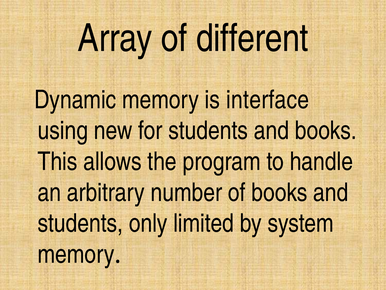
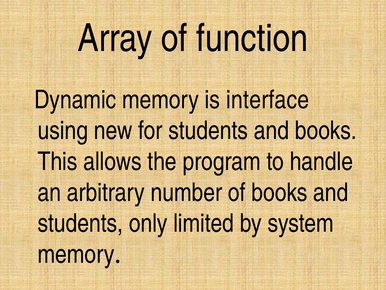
different: different -> function
